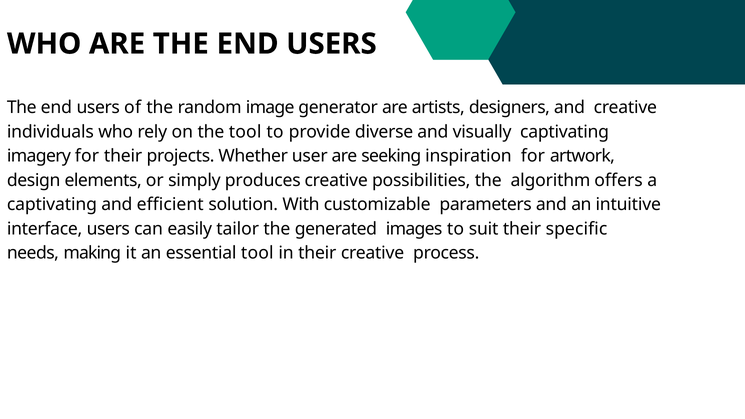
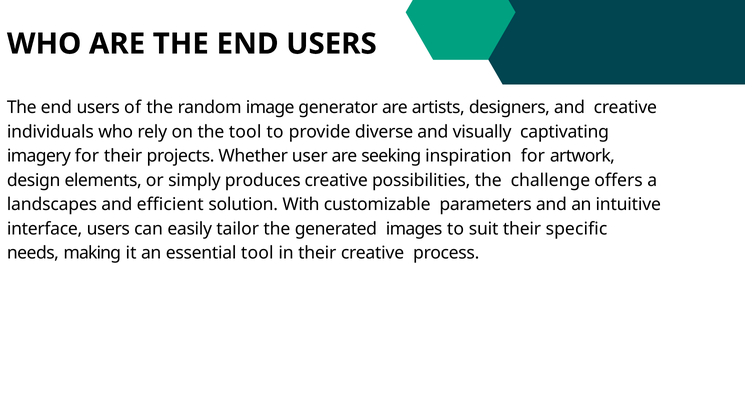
algorithm: algorithm -> challenge
captivating at (52, 205): captivating -> landscapes
